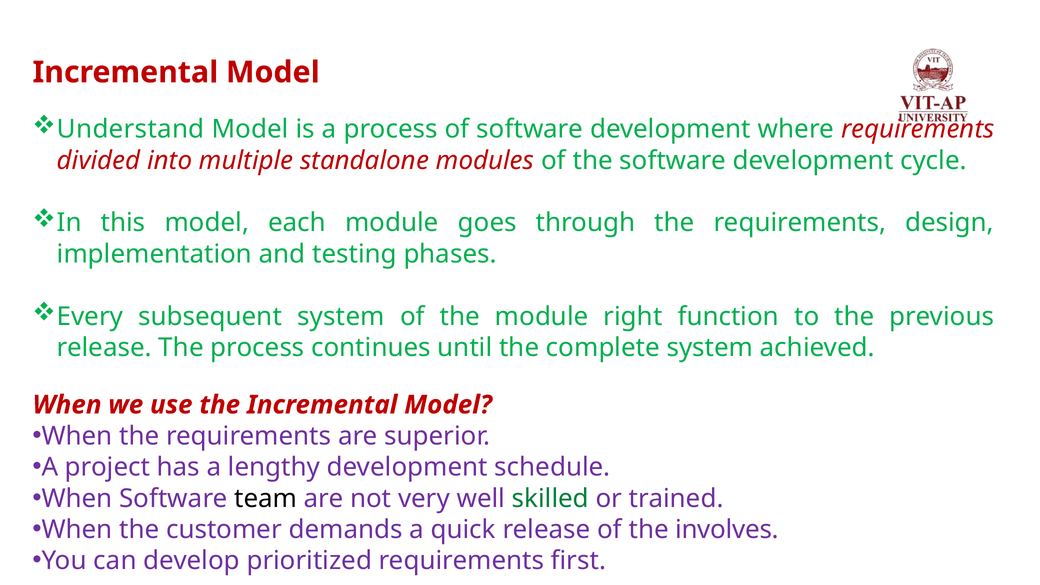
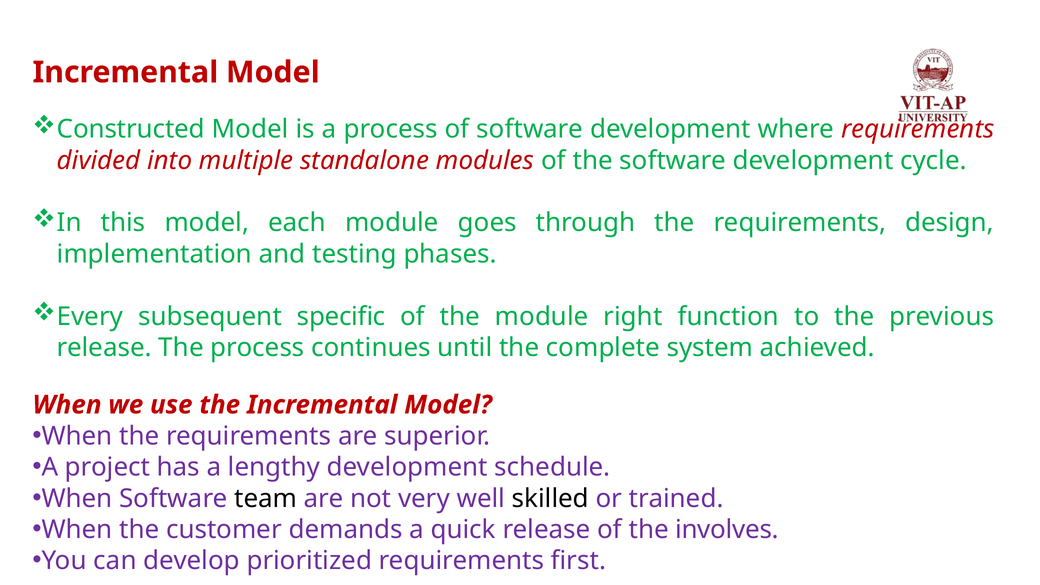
Understand: Understand -> Constructed
subsequent system: system -> specific
skilled colour: green -> black
